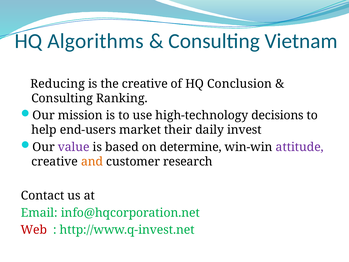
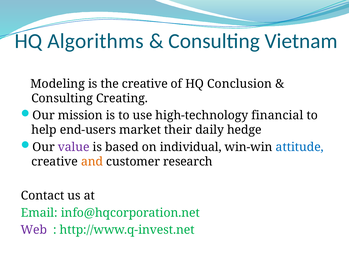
Reducing: Reducing -> Modeling
Ranking: Ranking -> Creating
decisions: decisions -> financial
invest: invest -> hedge
determine: determine -> individual
attitude colour: purple -> blue
Web colour: red -> purple
